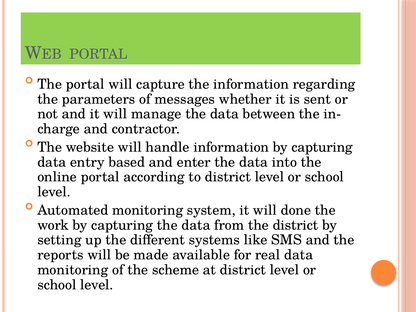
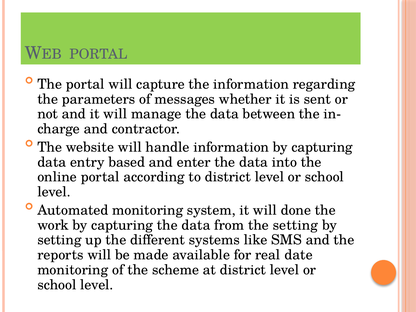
the district: district -> setting
real data: data -> date
